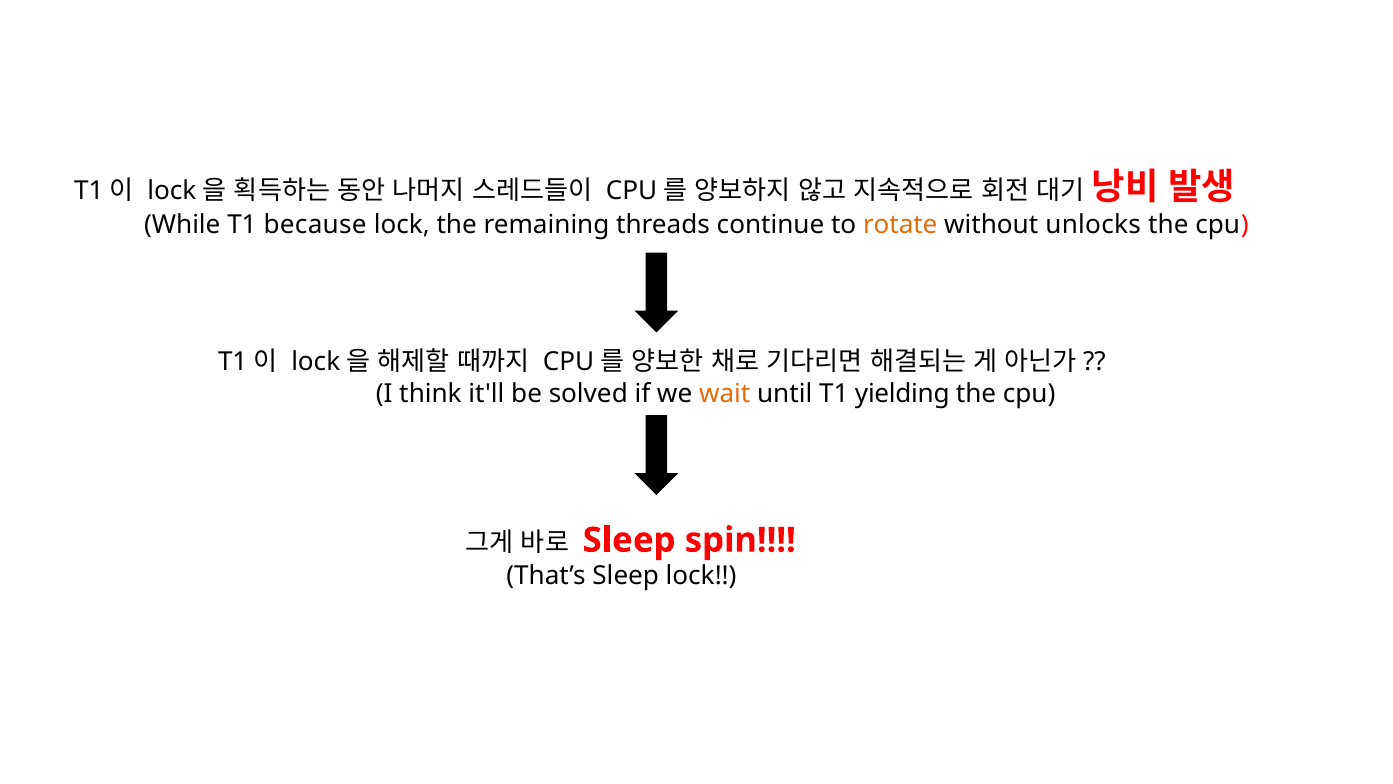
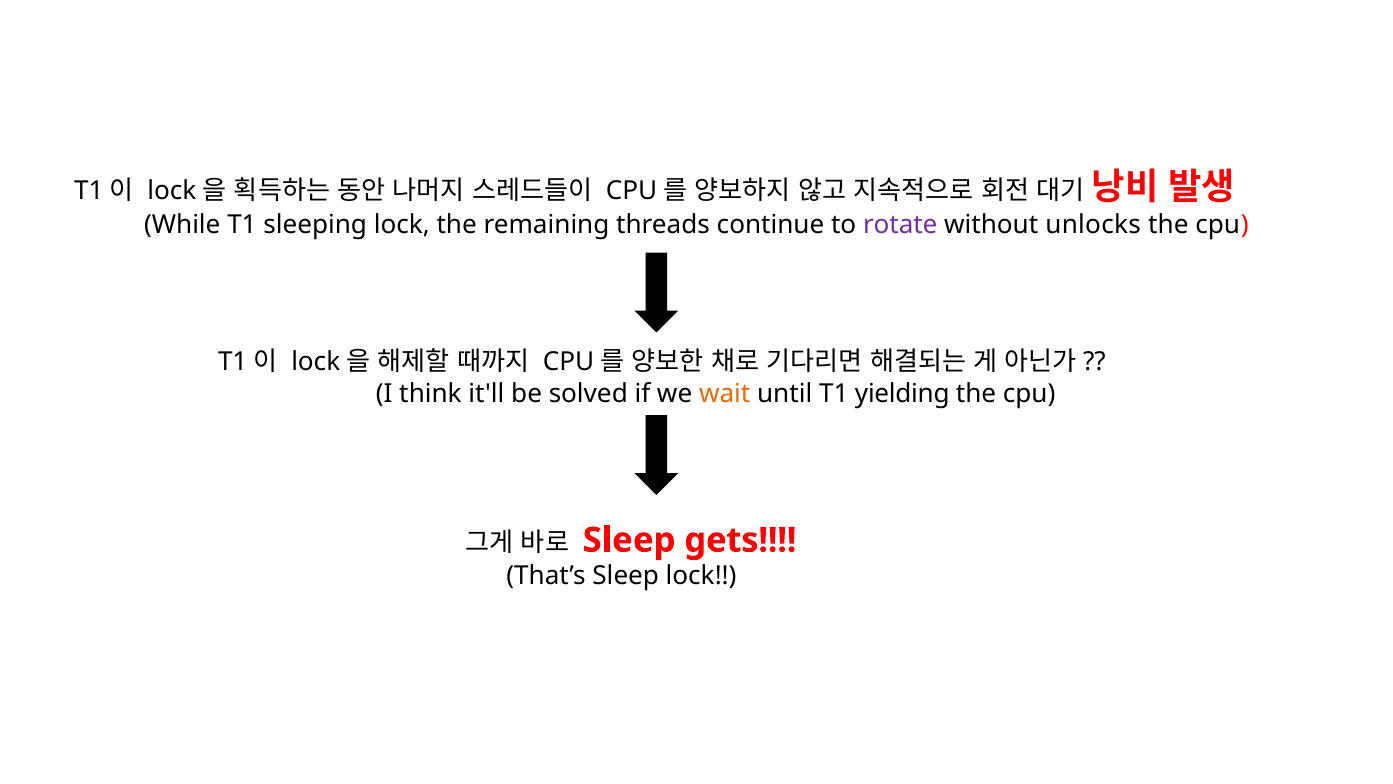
because: because -> sleeping
rotate colour: orange -> purple
spin: spin -> gets
